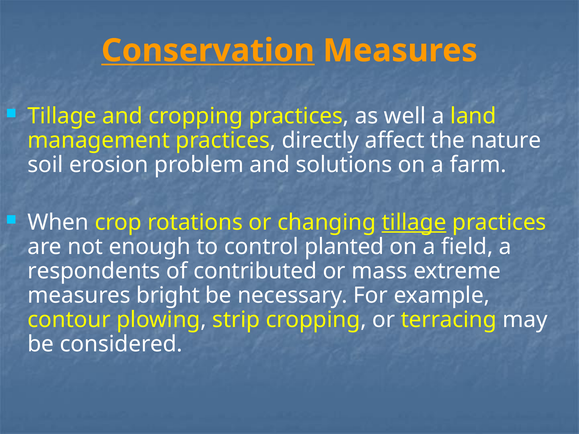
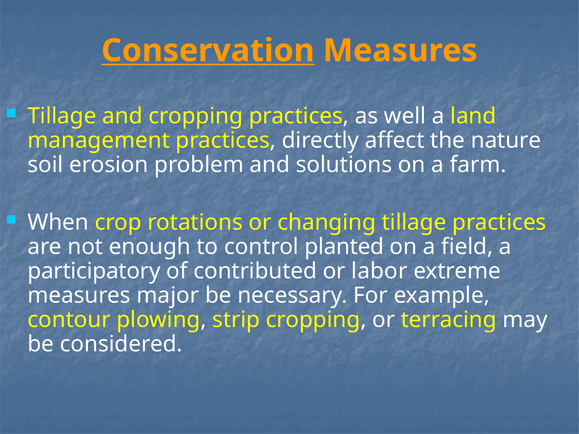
tillage at (414, 223) underline: present -> none
respondents: respondents -> participatory
mass: mass -> labor
bright: bright -> major
